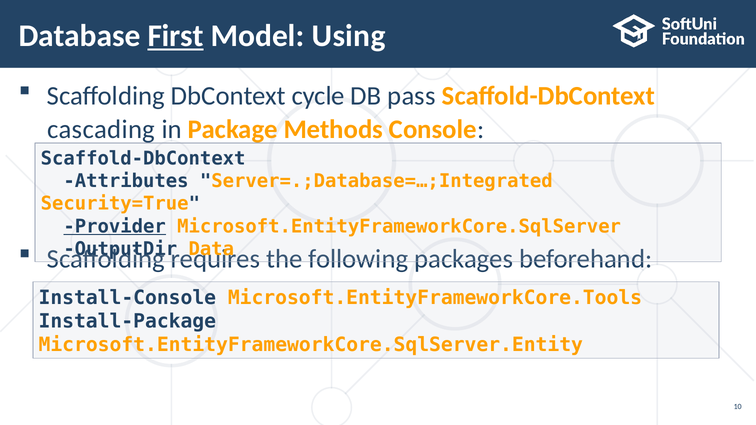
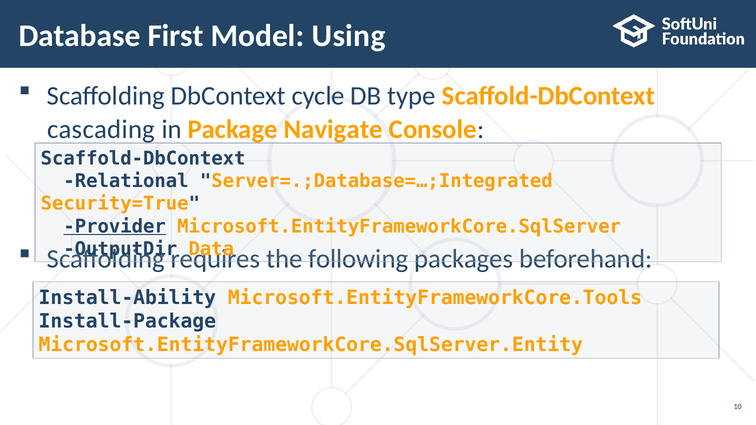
First underline: present -> none
pass: pass -> type
Methods: Methods -> Navigate
Attributes: Attributes -> Relational
Install-Console: Install-Console -> Install-Ability
